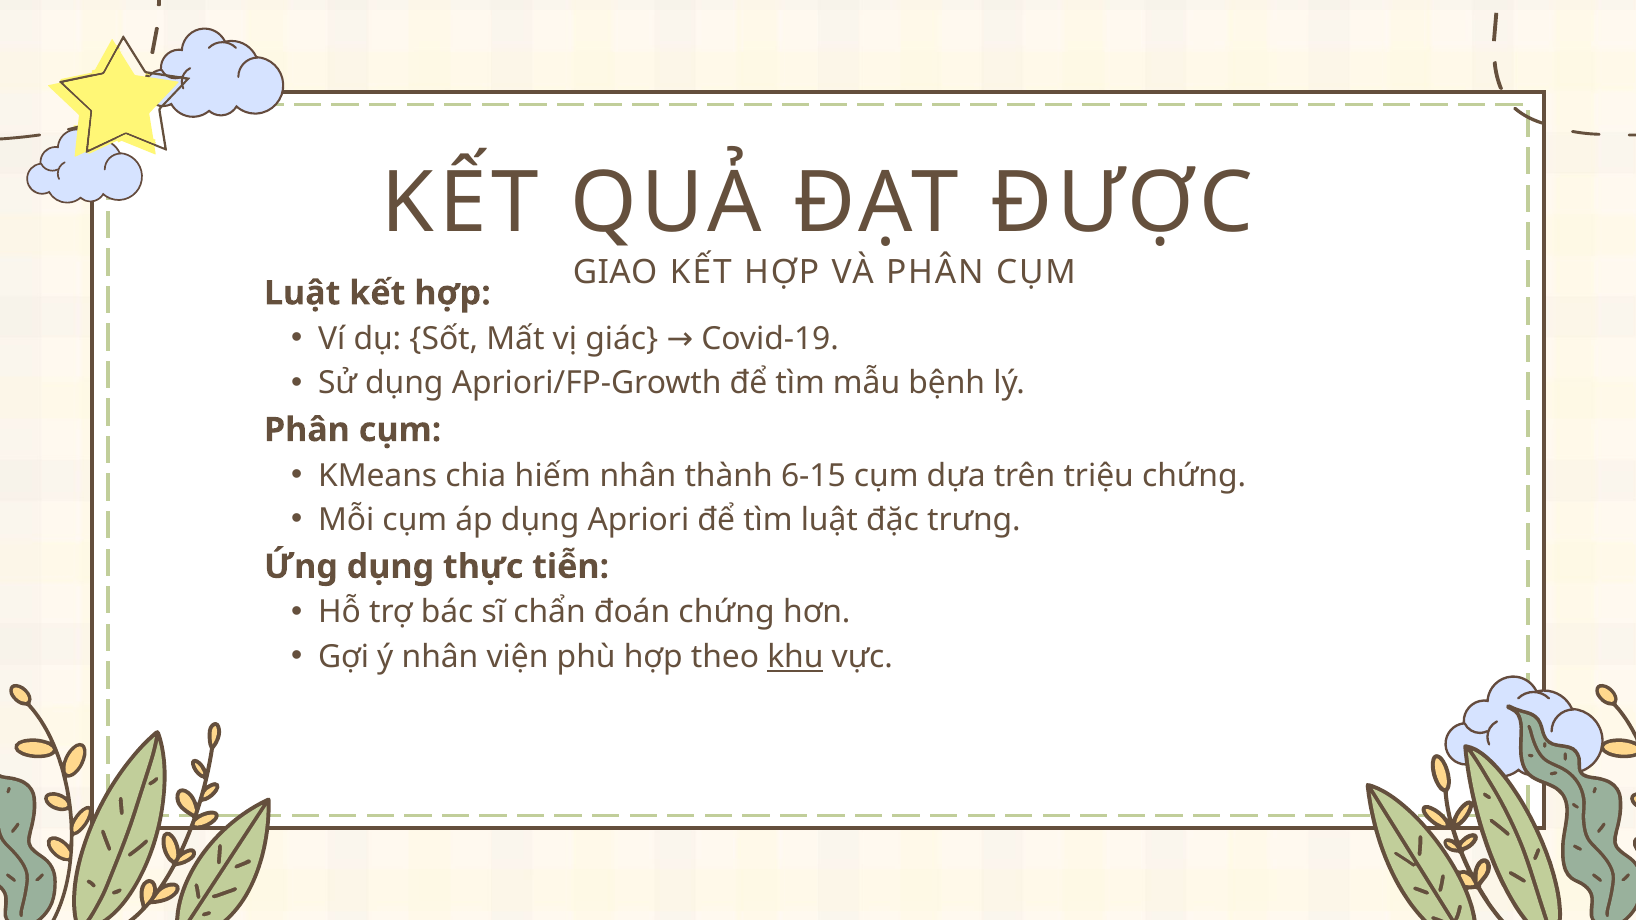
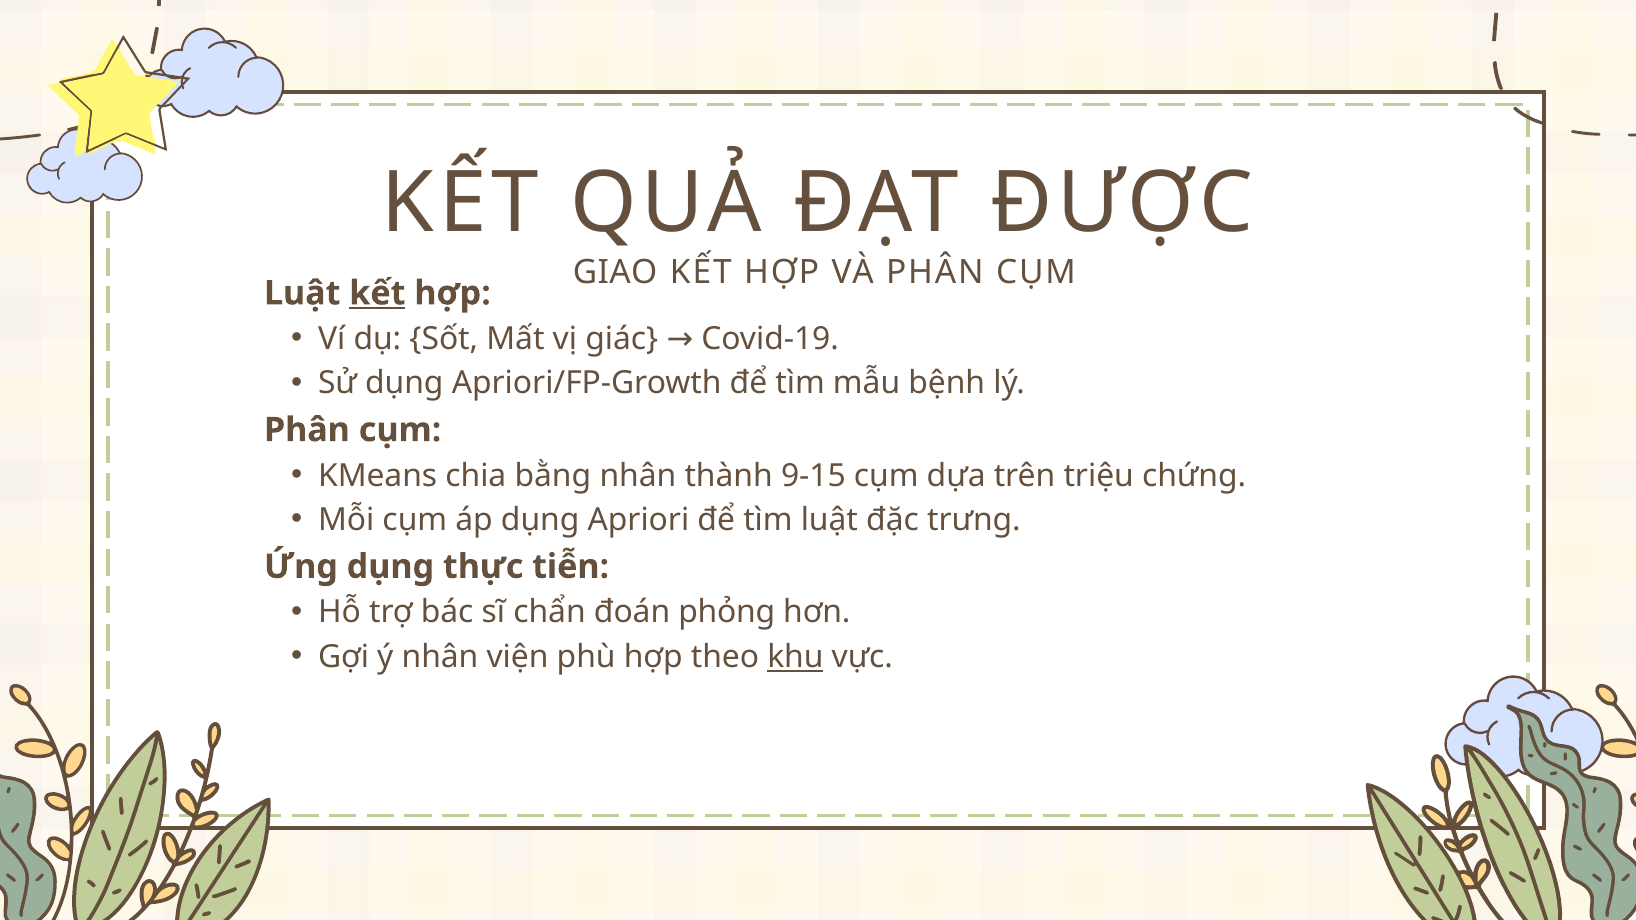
kết at (377, 293) underline: none -> present
hiếm: hiếm -> bằng
6-15: 6-15 -> 9-15
đoán chứng: chứng -> phỏng
